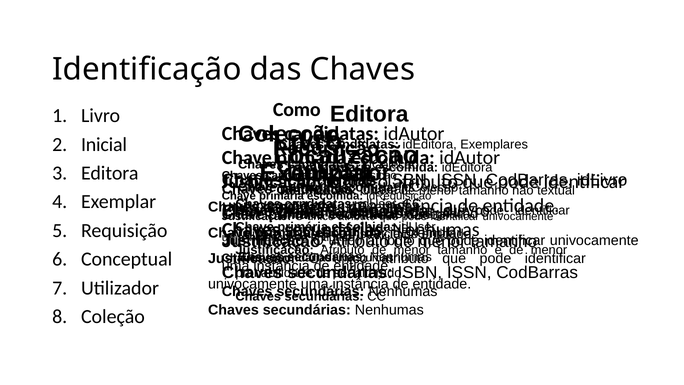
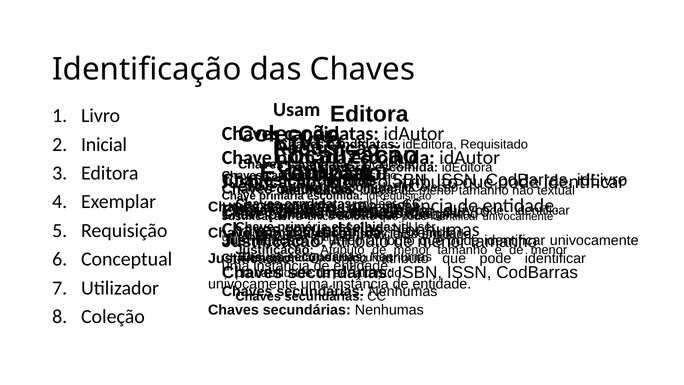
Como: Como -> Usam
Exemplares: Exemplares -> Requisitado
